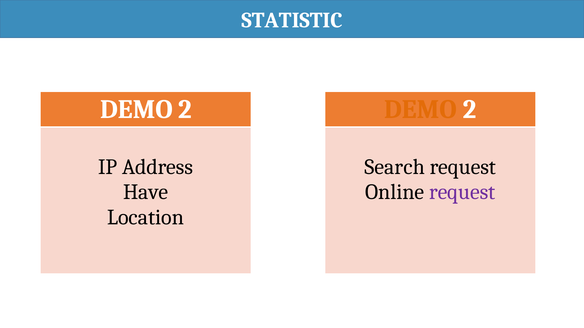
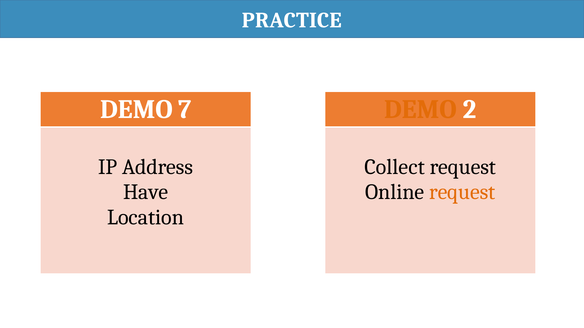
STATISTIC: STATISTIC -> PRACTICE
2 at (185, 109): 2 -> 7
Search: Search -> Collect
request at (462, 192) colour: purple -> orange
